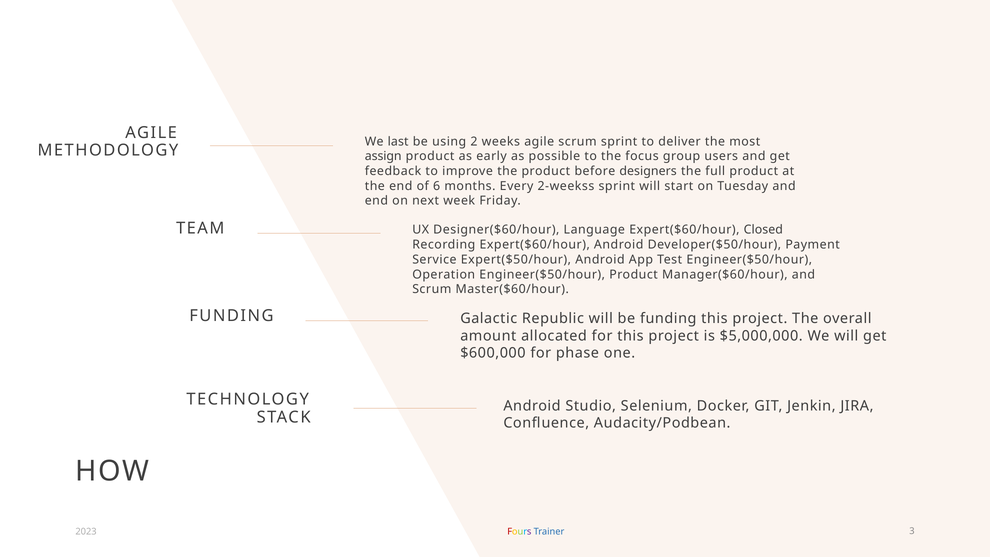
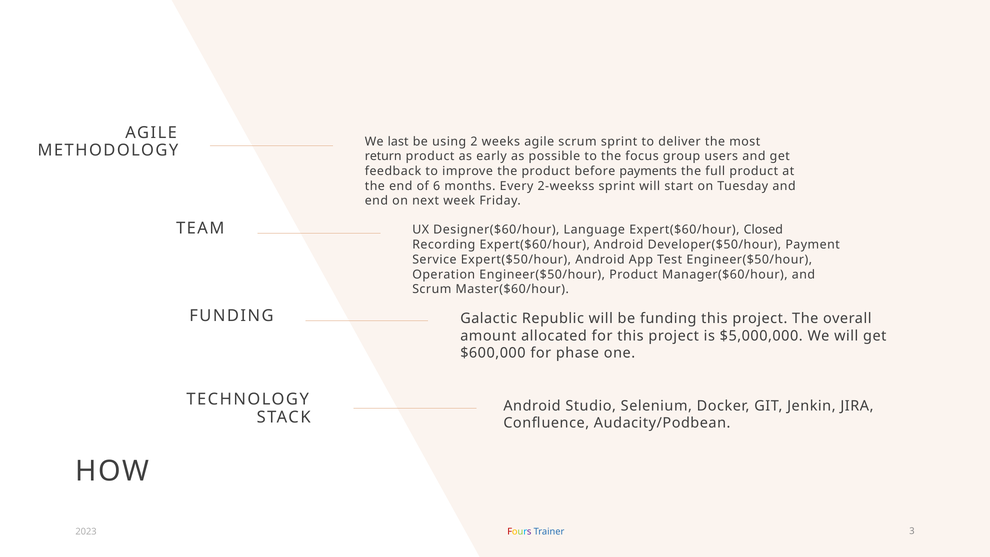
assign: assign -> return
designers: designers -> payments
